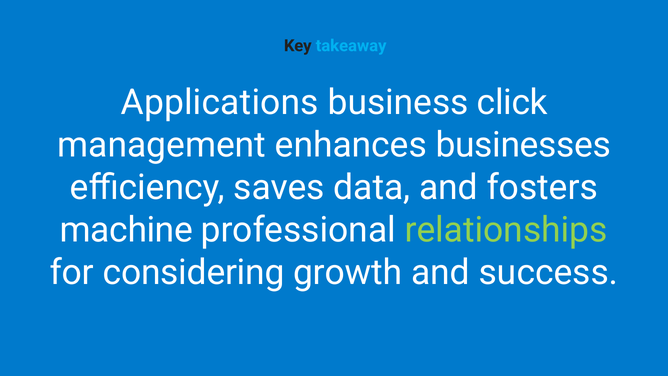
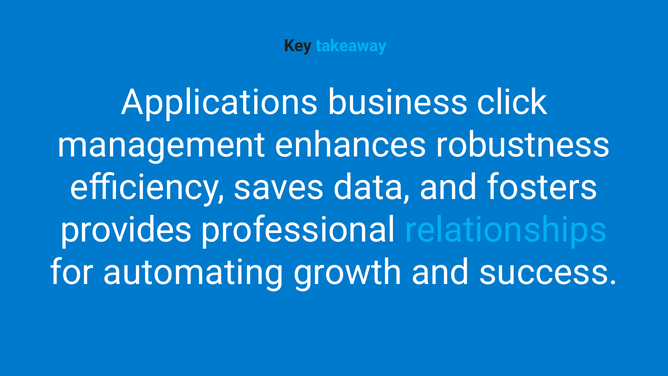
businesses: businesses -> robustness
machine: machine -> provides
relationships colour: light green -> light blue
considering: considering -> automating
